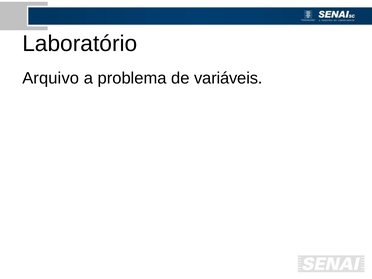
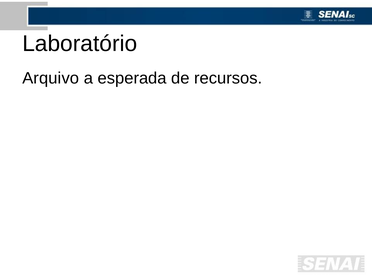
problema: problema -> esperada
variáveis: variáveis -> recursos
